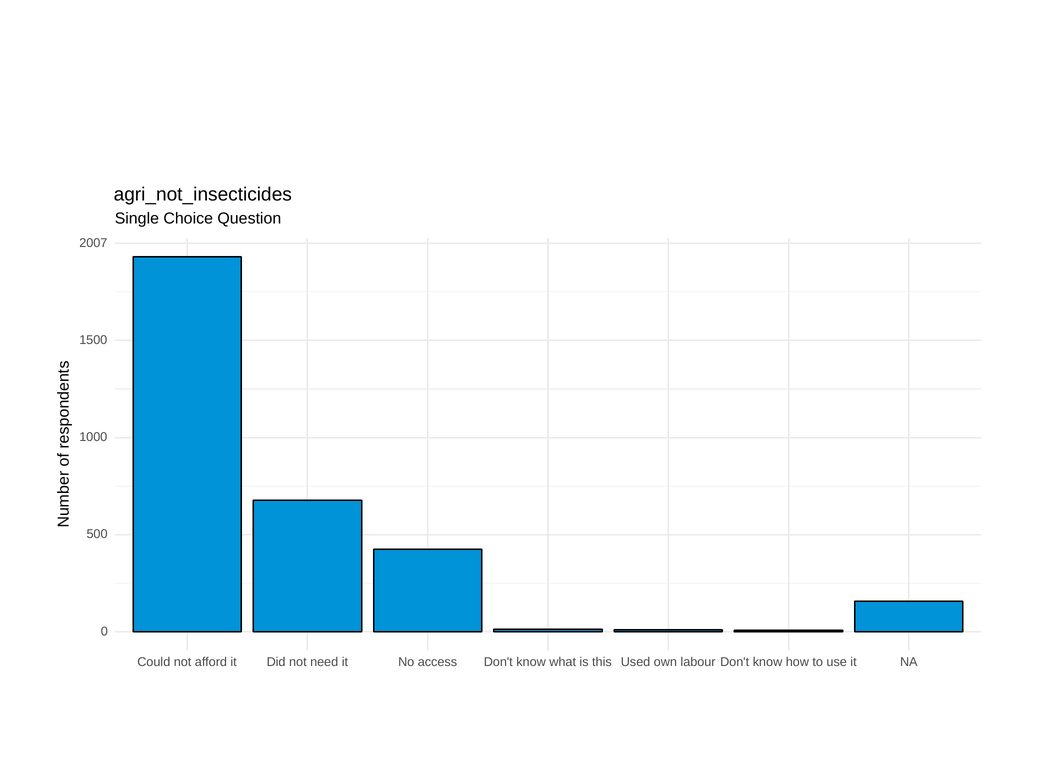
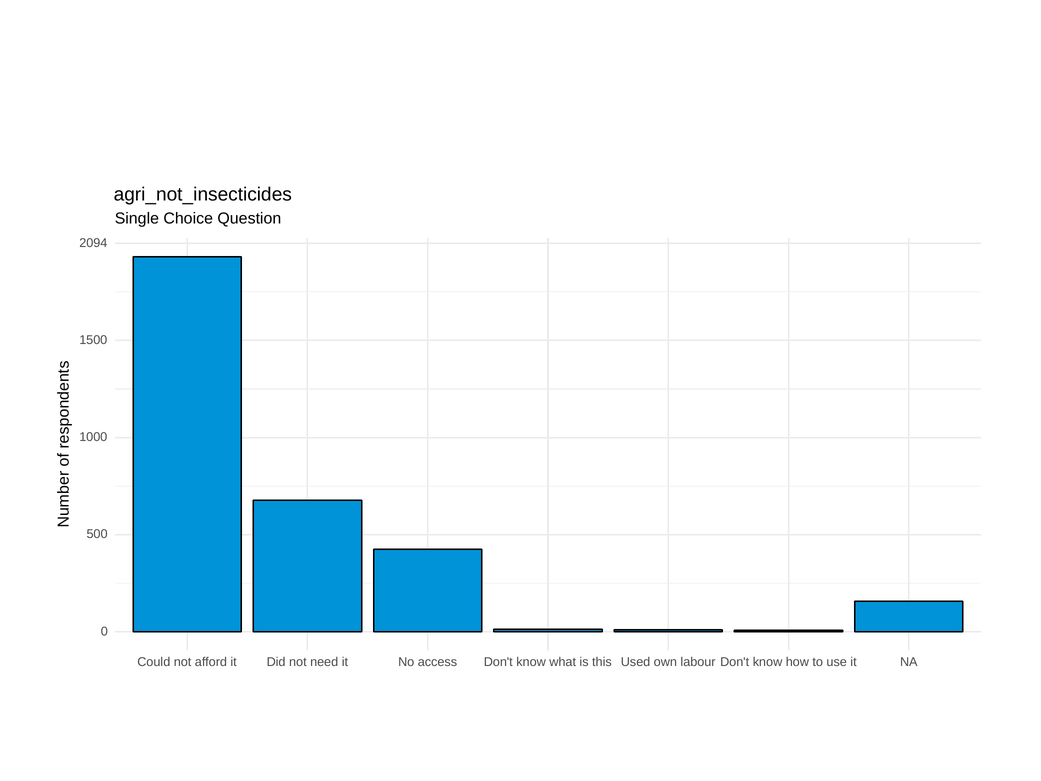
2007: 2007 -> 2094
